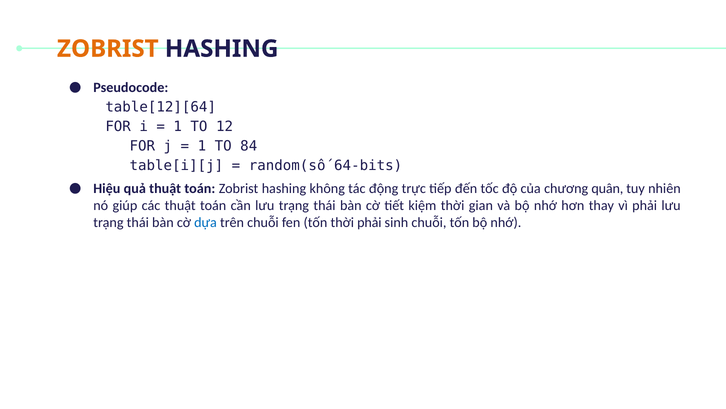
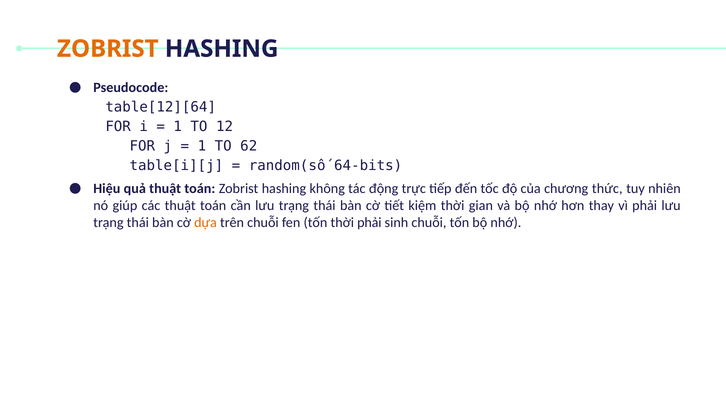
84: 84 -> 62
quân: quân -> thức
dựa colour: blue -> orange
